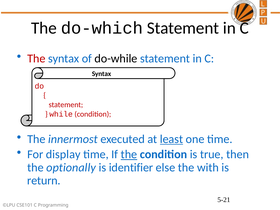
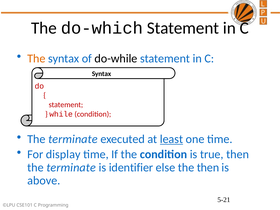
The at (36, 58) colour: red -> orange
innermost at (73, 139): innermost -> terminate
the at (129, 154) underline: present -> none
optionally at (71, 167): optionally -> terminate
the with: with -> then
return: return -> above
